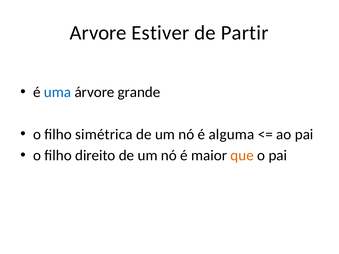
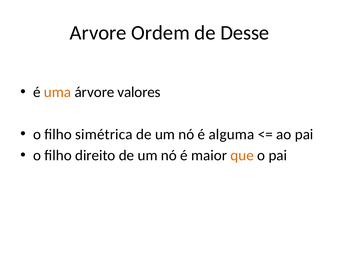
Estiver: Estiver -> Ordem
Partir: Partir -> Desse
uma colour: blue -> orange
grande: grande -> valores
